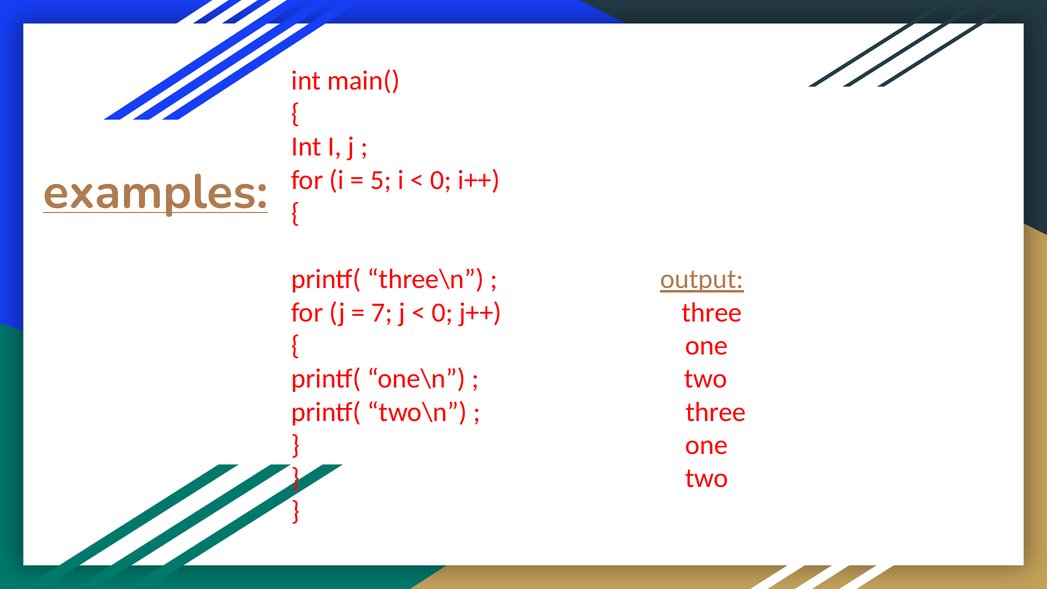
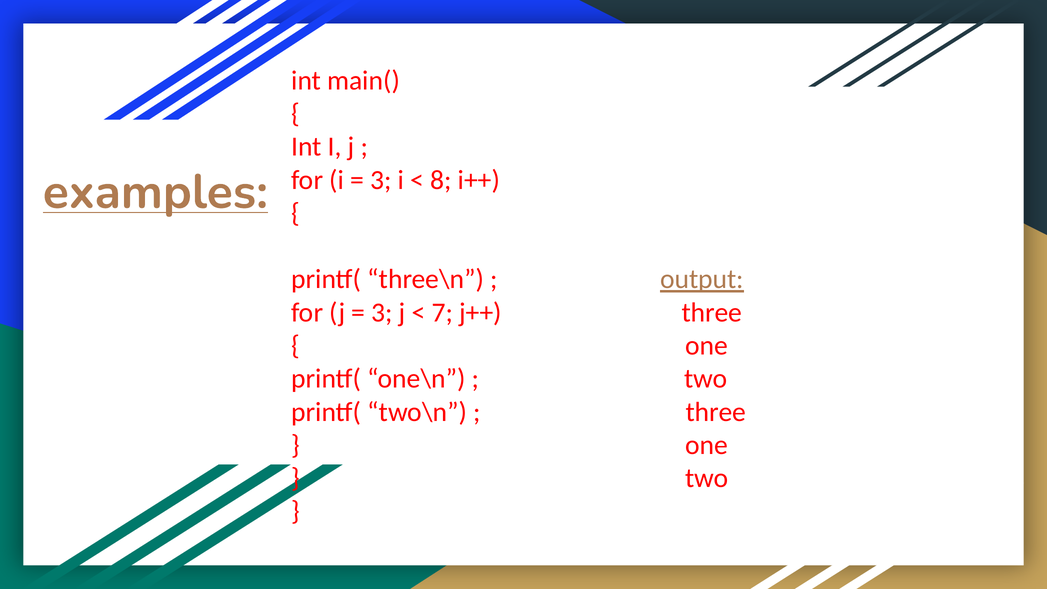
5 at (381, 180): 5 -> 3
0 at (441, 180): 0 -> 8
7 at (382, 312): 7 -> 3
0 at (442, 312): 0 -> 7
